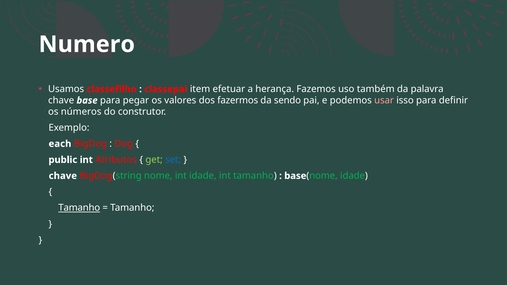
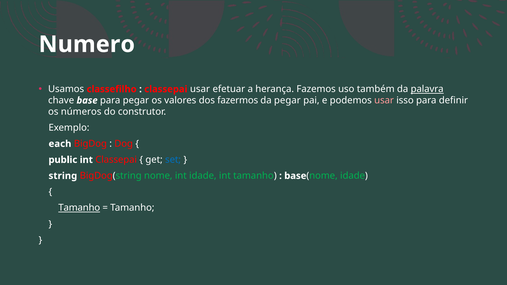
classepai item: item -> usar
palavra underline: none -> present
da sendo: sendo -> pegar
int Atributos: Atributos -> Classepai
get colour: light green -> white
chave at (63, 176): chave -> string
